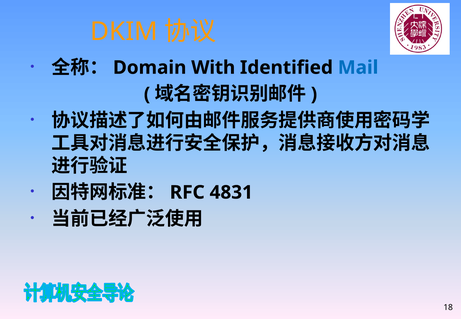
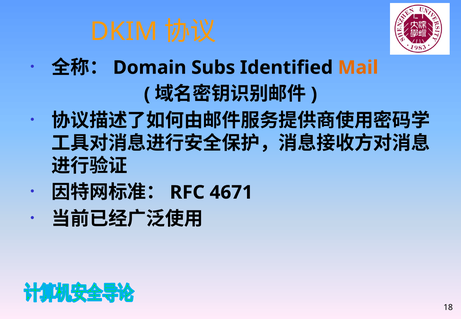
With: With -> Subs
Mail colour: blue -> orange
4831: 4831 -> 4671
